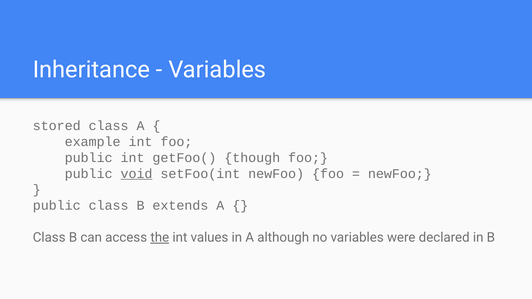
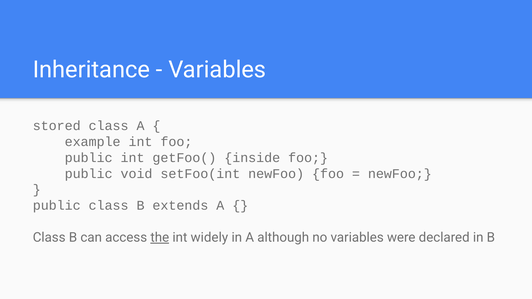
though: though -> inside
void underline: present -> none
values: values -> widely
